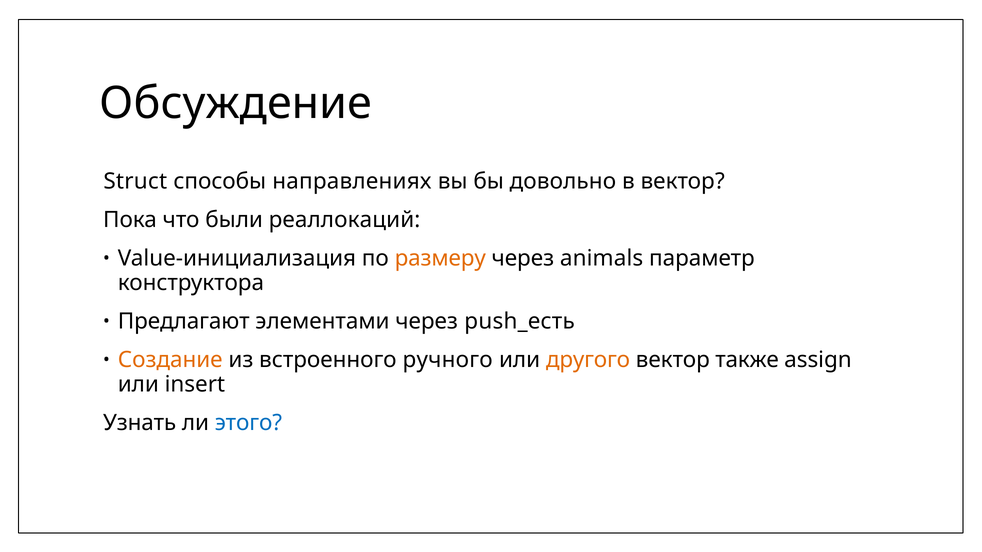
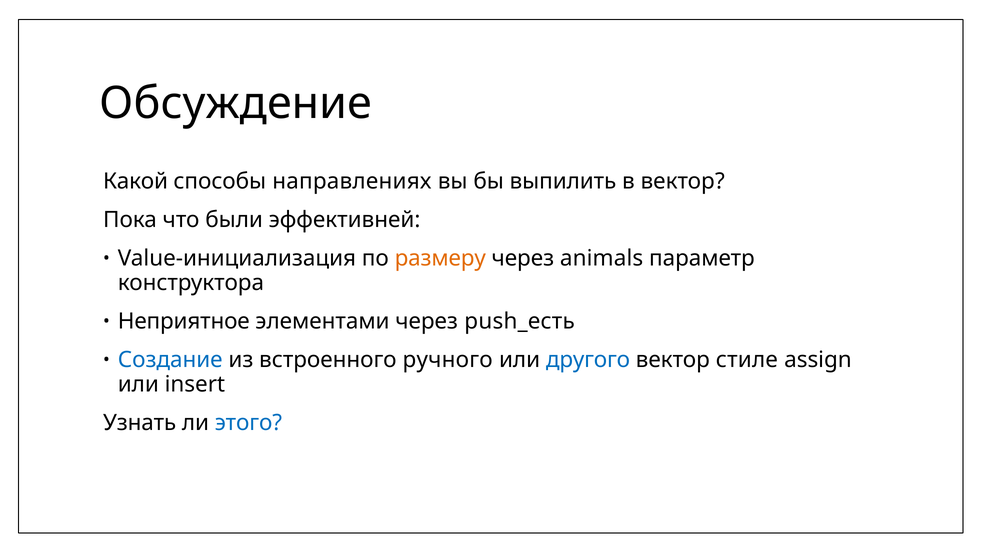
Struct: Struct -> Какой
довольно: довольно -> выпилить
реаллокаций: реаллокаций -> эффективней
Предлагают: Предлагают -> Неприятное
Создание colour: orange -> blue
другого colour: orange -> blue
также: также -> стиле
